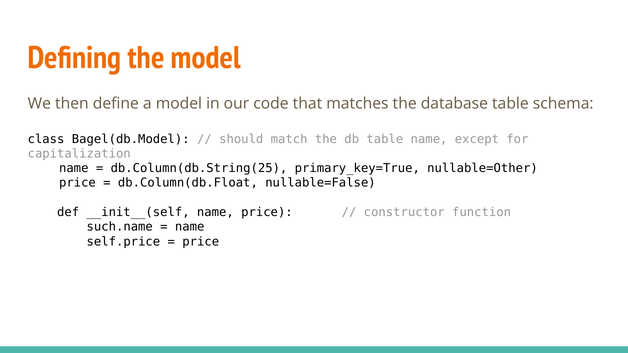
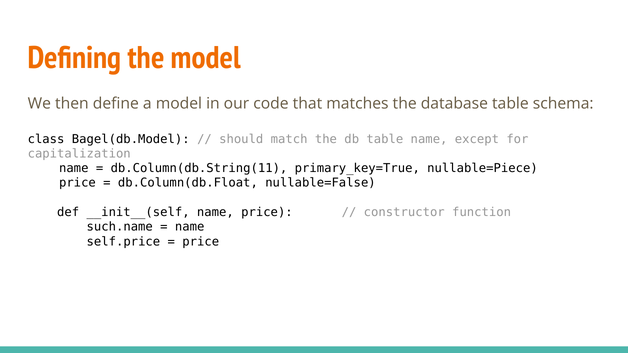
db.Column(db.String(25: db.Column(db.String(25 -> db.Column(db.String(11
nullable=Other: nullable=Other -> nullable=Piece
